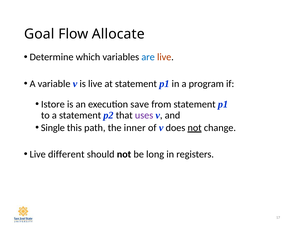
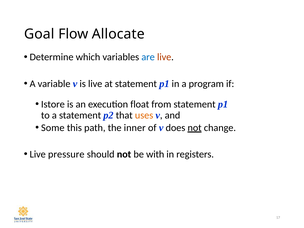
save: save -> float
uses colour: purple -> orange
Single: Single -> Some
different: different -> pressure
long: long -> with
